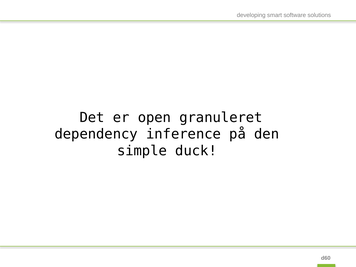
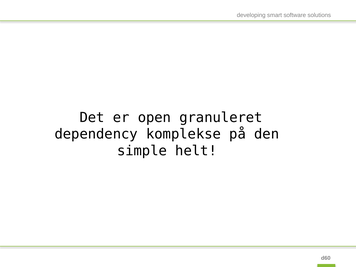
inference: inference -> komplekse
duck: duck -> helt
